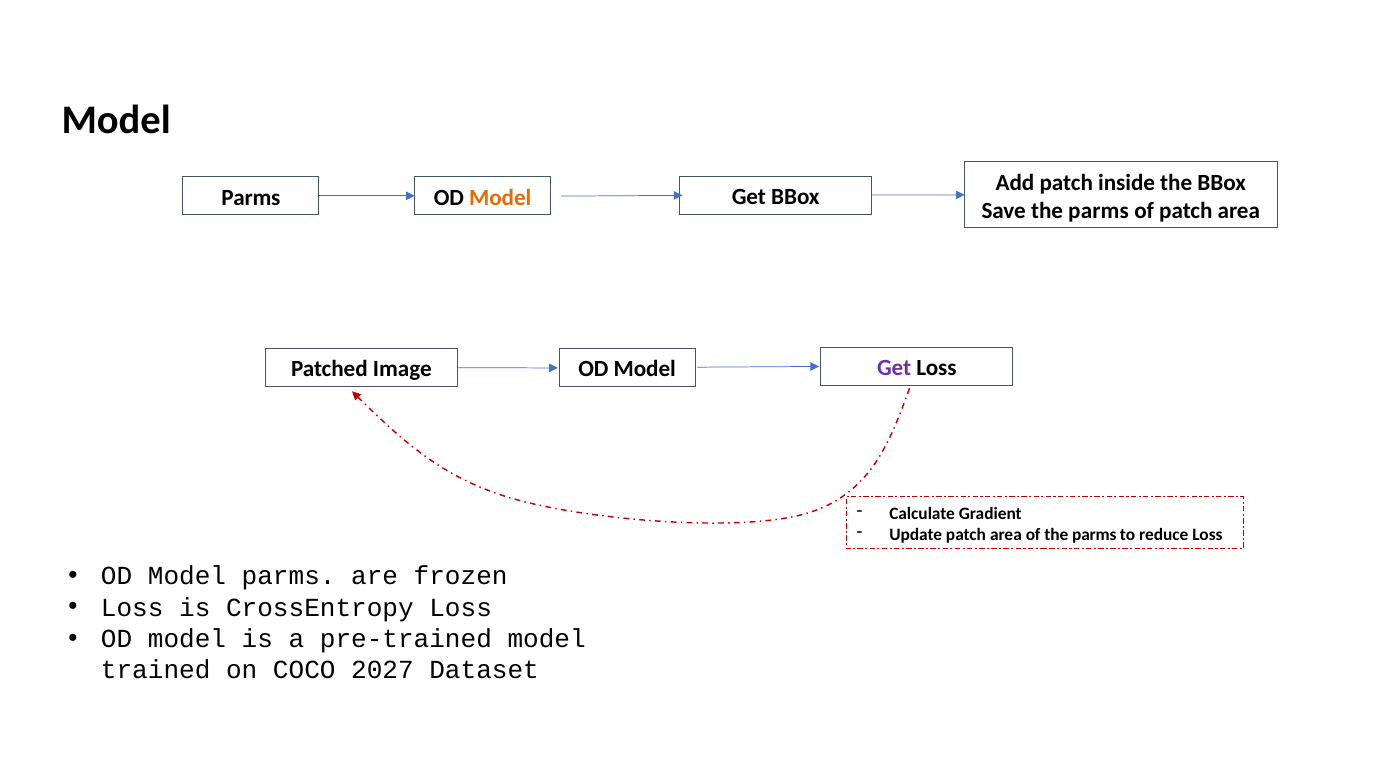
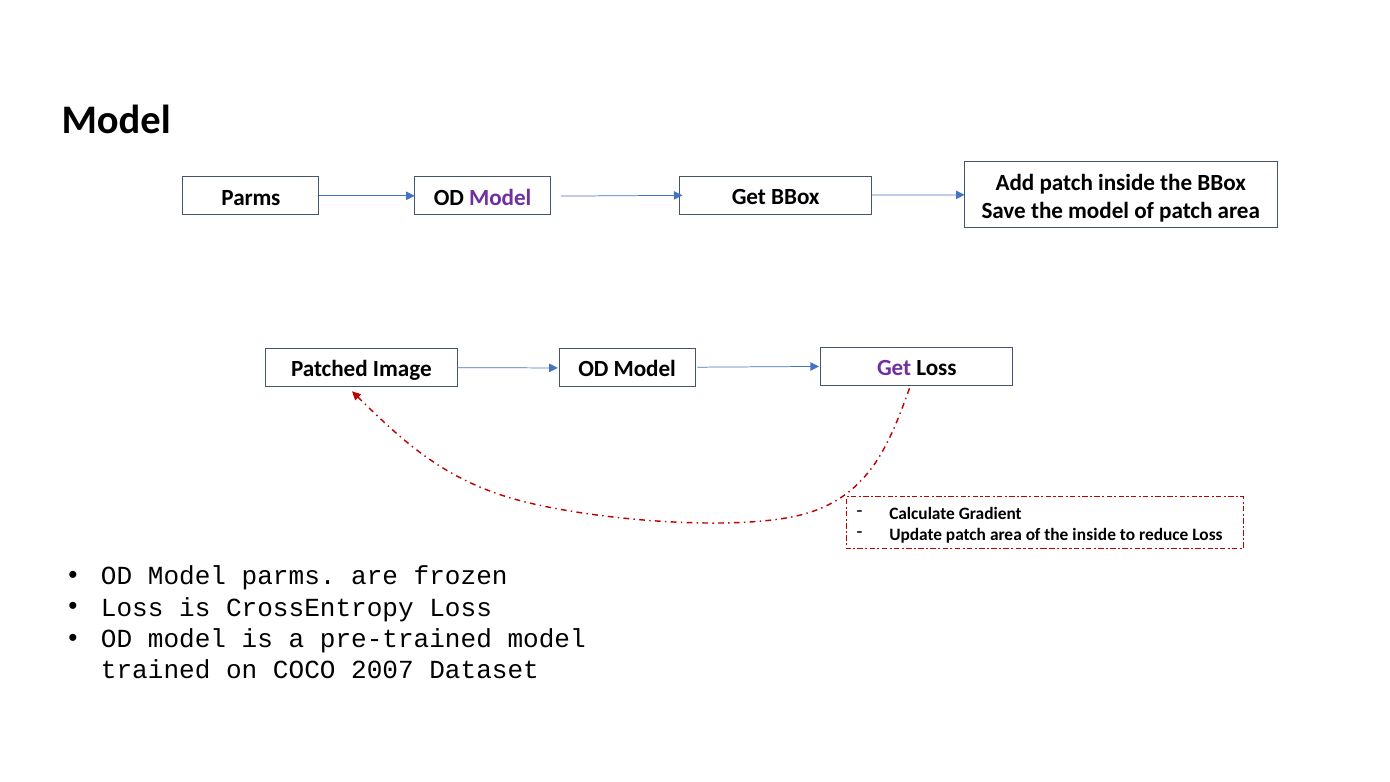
Model at (500, 197) colour: orange -> purple
Save the parms: parms -> model
of the parms: parms -> inside
2027: 2027 -> 2007
